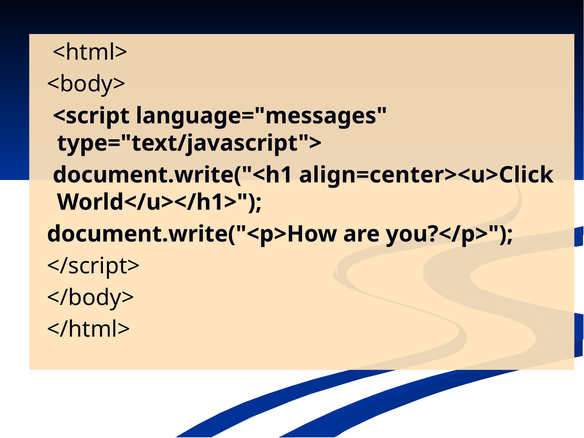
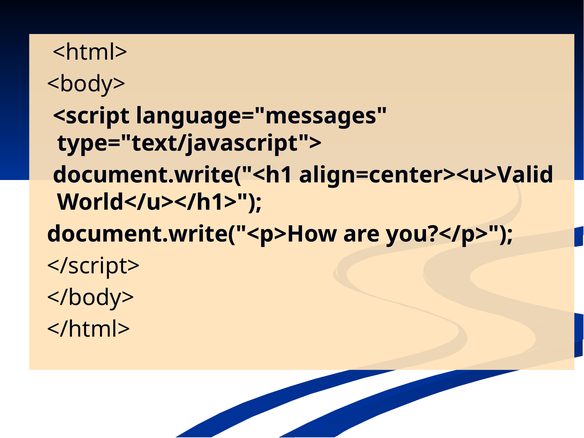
align=center><u>Click: align=center><u>Click -> align=center><u>Valid
